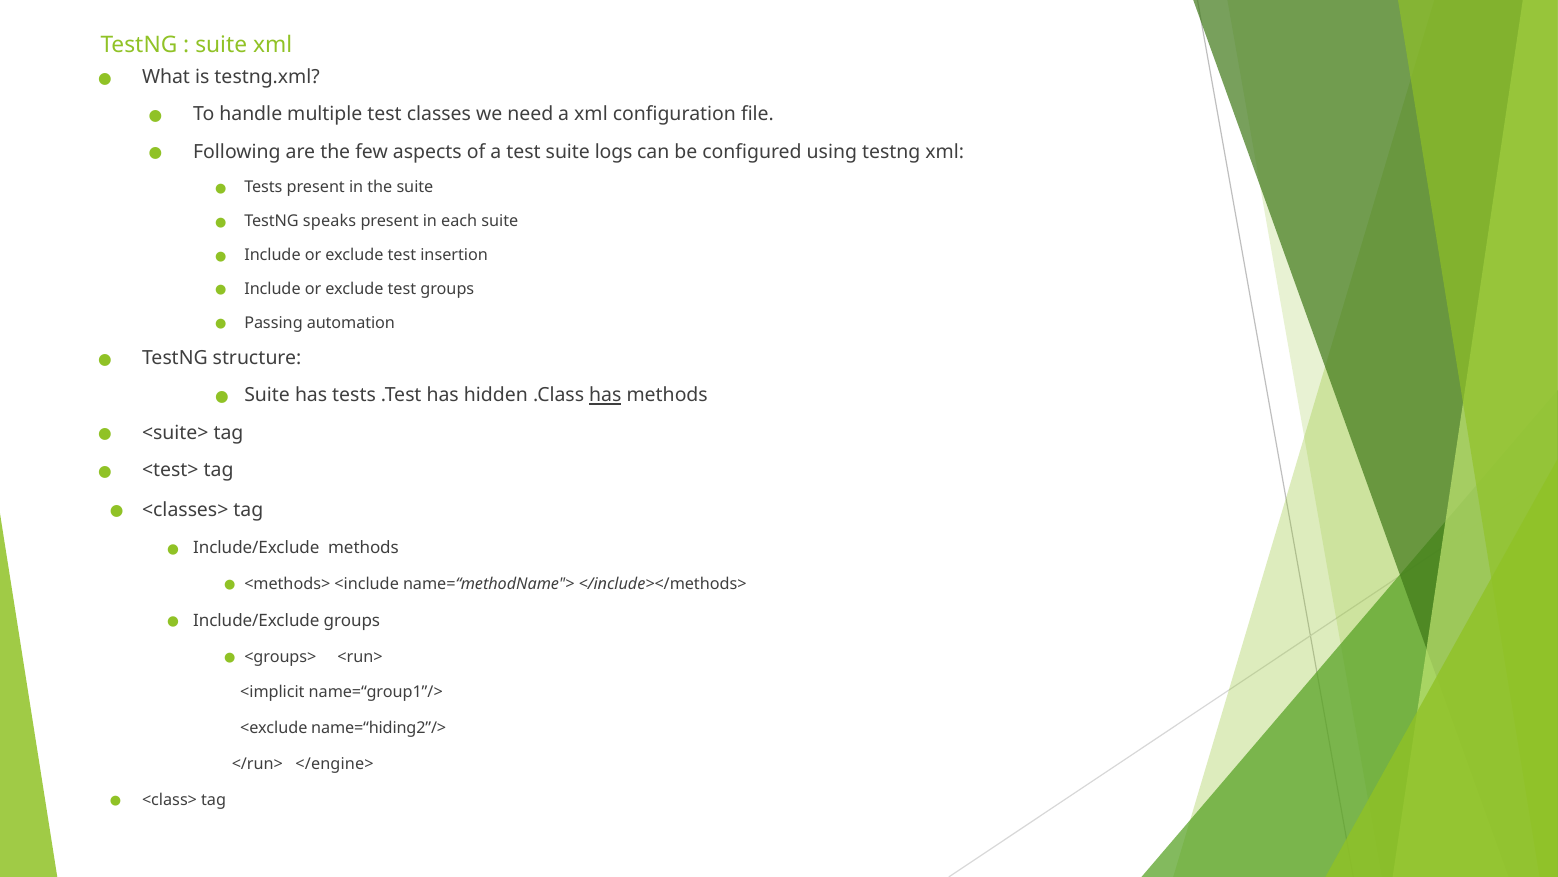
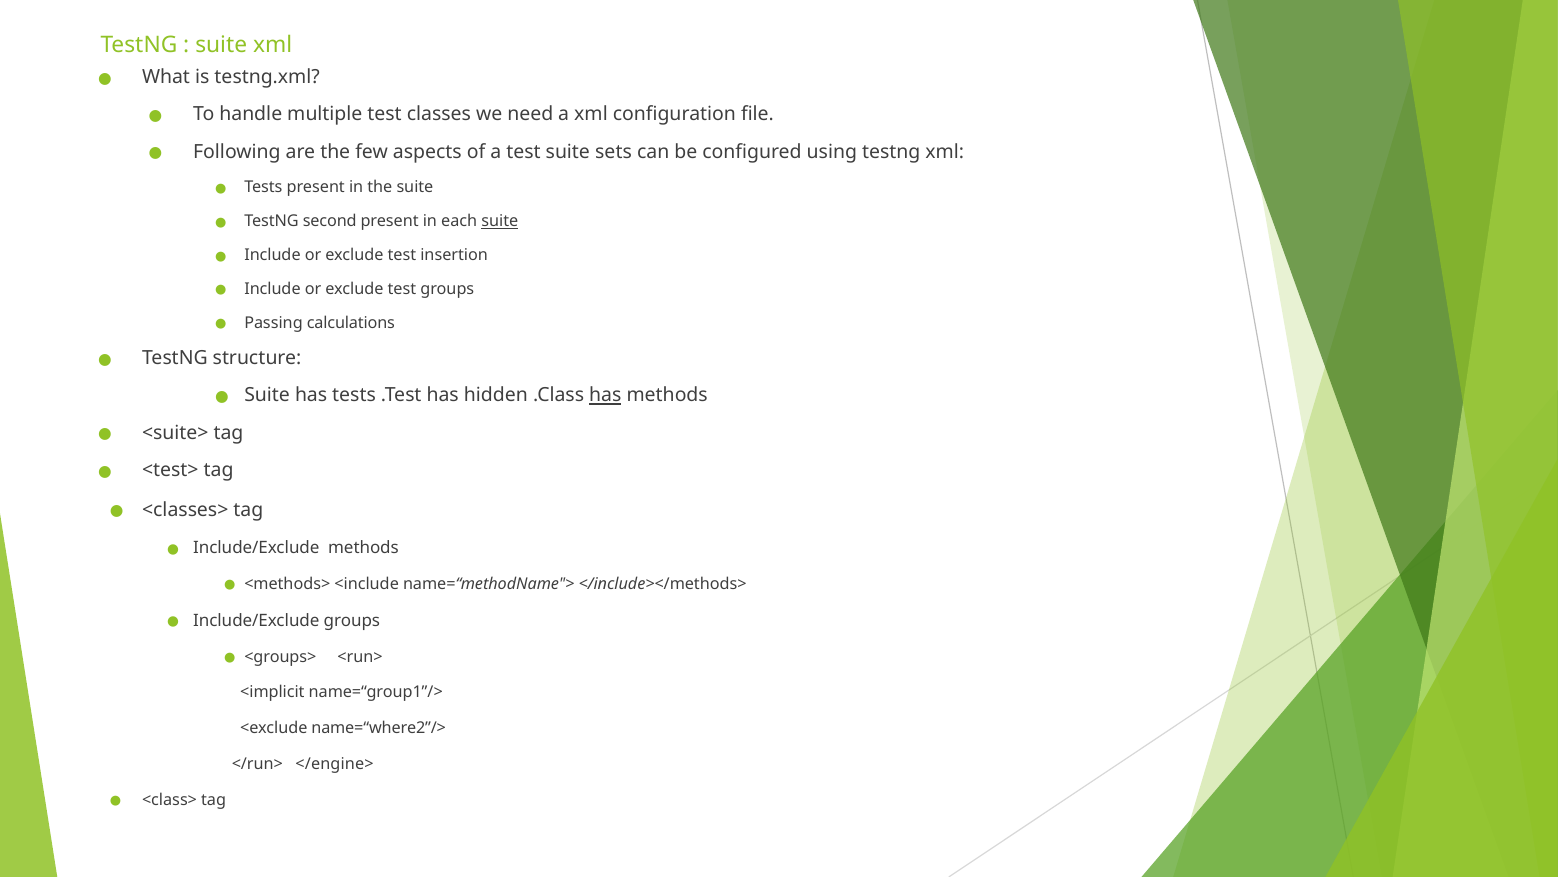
logs: logs -> sets
speaks: speaks -> second
suite at (500, 221) underline: none -> present
automation: automation -> calculations
name=“hiding2”/>: name=“hiding2”/> -> name=“where2”/>
